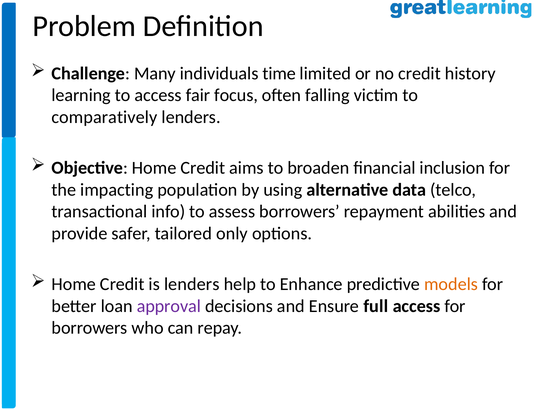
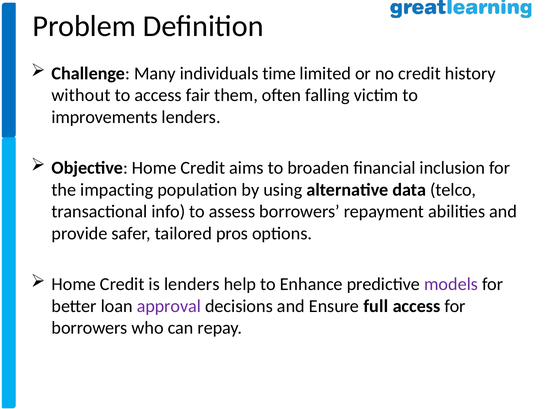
learning: learning -> without
focus: focus -> them
comparatively: comparatively -> improvements
only: only -> pros
models colour: orange -> purple
